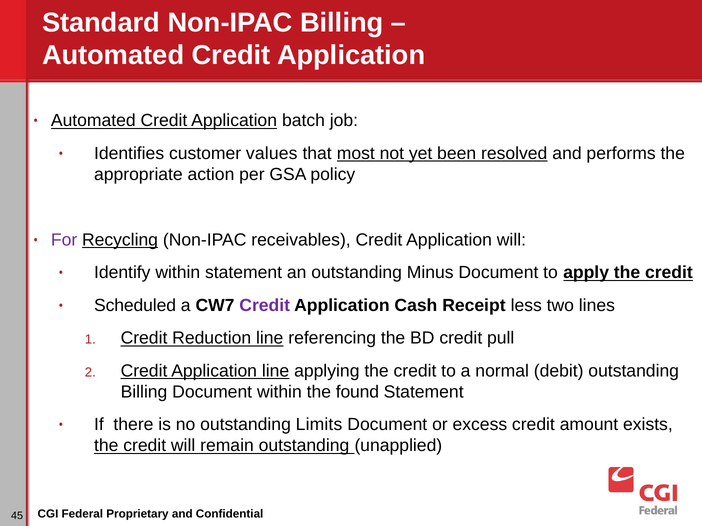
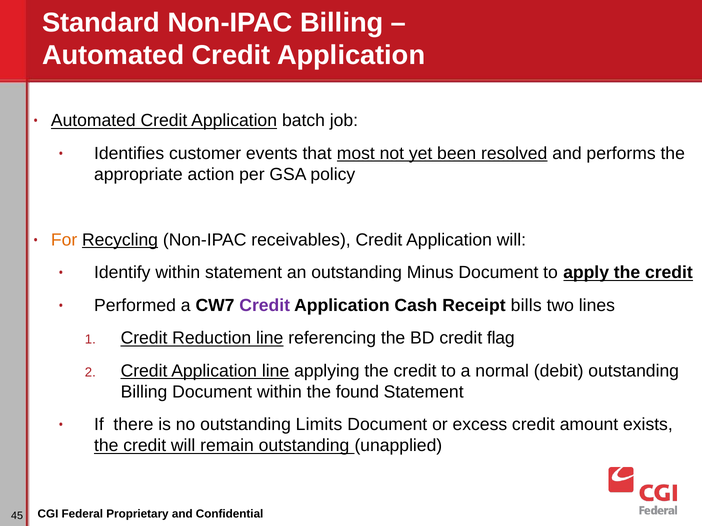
values: values -> events
For colour: purple -> orange
Scheduled: Scheduled -> Performed
less: less -> bills
pull: pull -> flag
